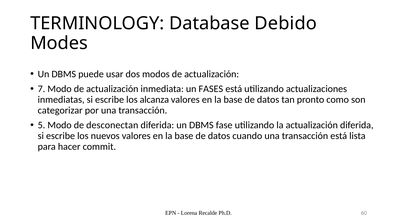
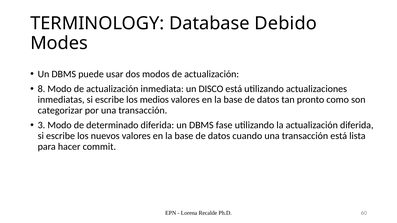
7: 7 -> 8
FASES: FASES -> DISCO
alcanza: alcanza -> medios
5: 5 -> 3
desconectan: desconectan -> determinado
